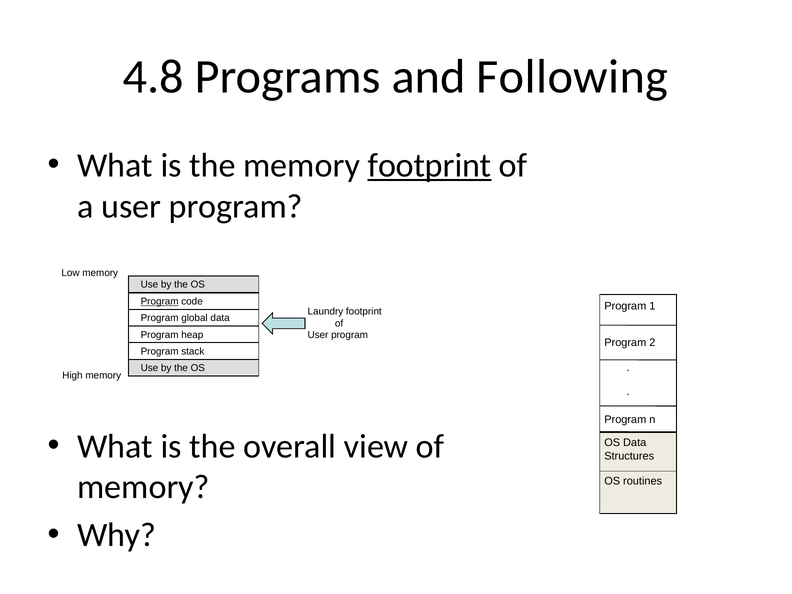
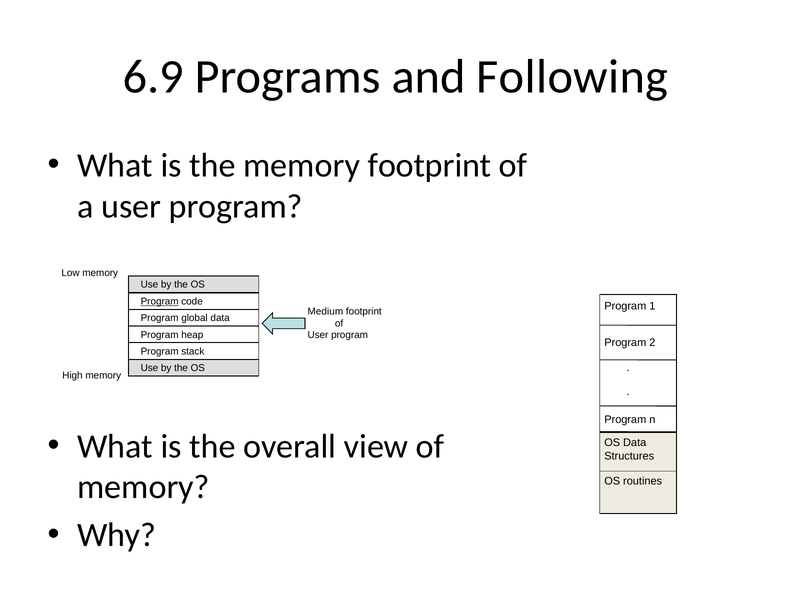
4.8: 4.8 -> 6.9
footprint at (430, 165) underline: present -> none
Laundry: Laundry -> Medium
